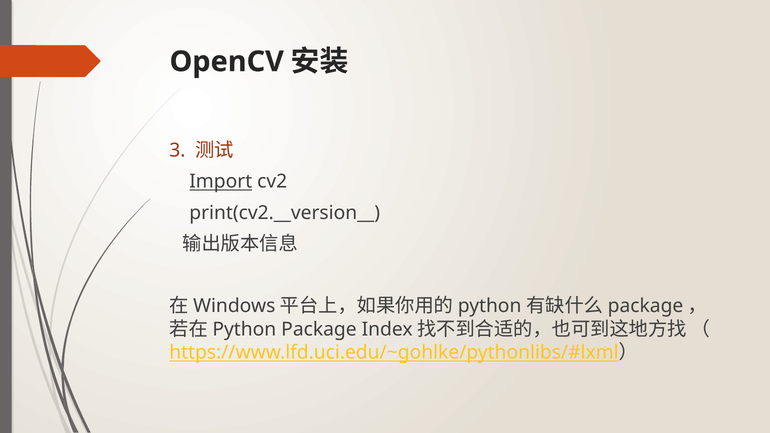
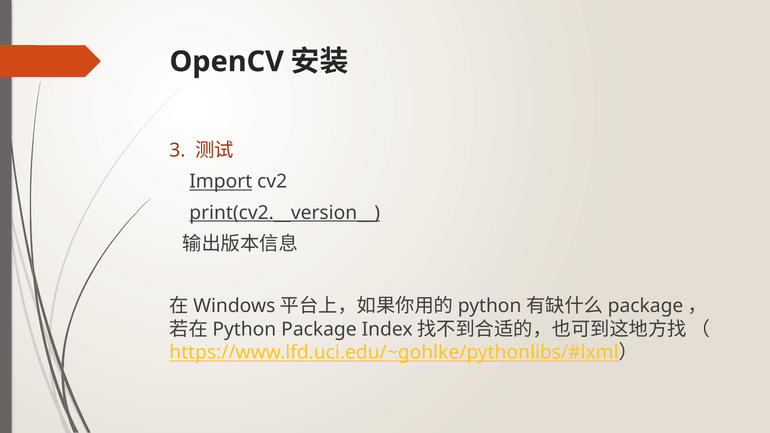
print(cv2.__version__ underline: none -> present
